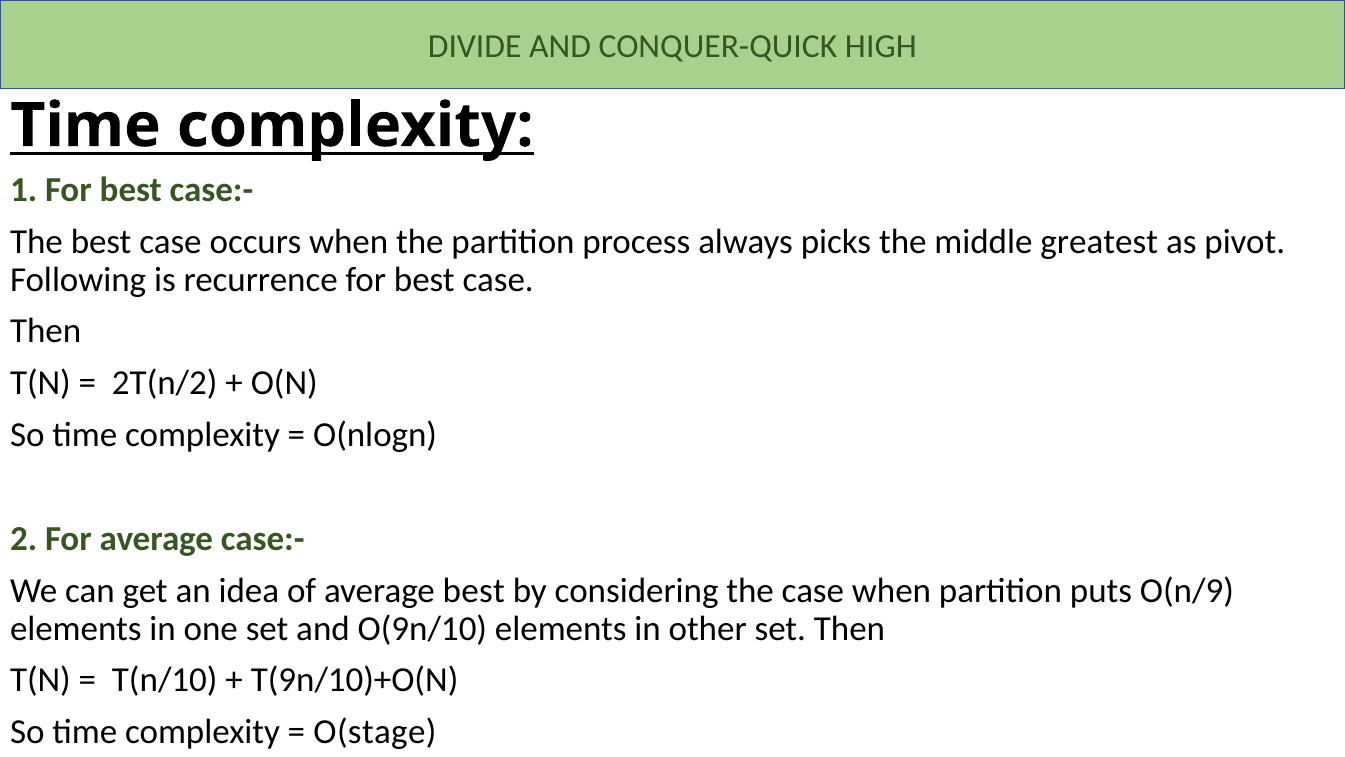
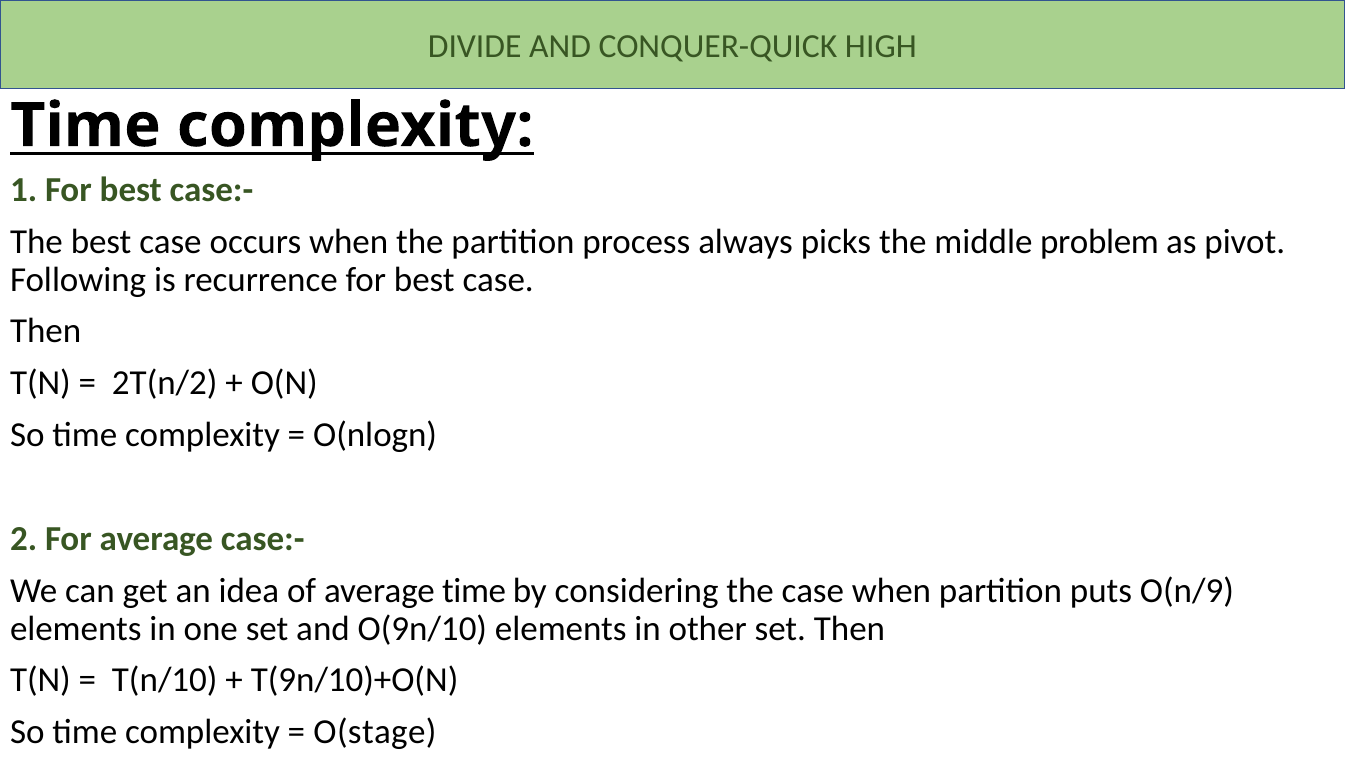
greatest: greatest -> problem
average best: best -> time
